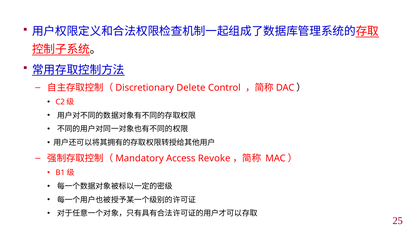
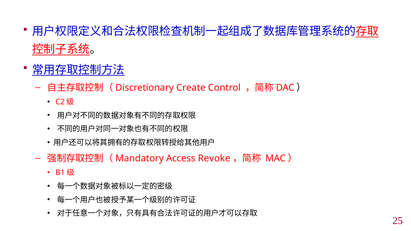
Delete: Delete -> Create
